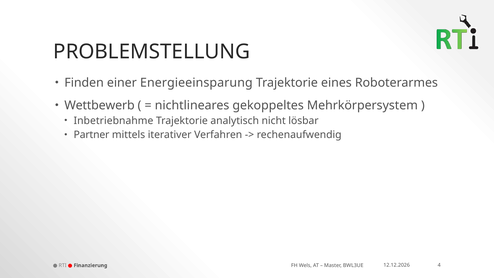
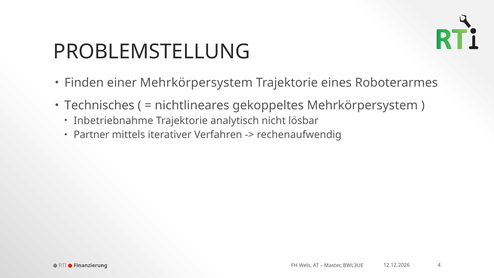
einer Energieeinsparung: Energieeinsparung -> Mehrkörpersystem
Wettbewerb: Wettbewerb -> Technisches
